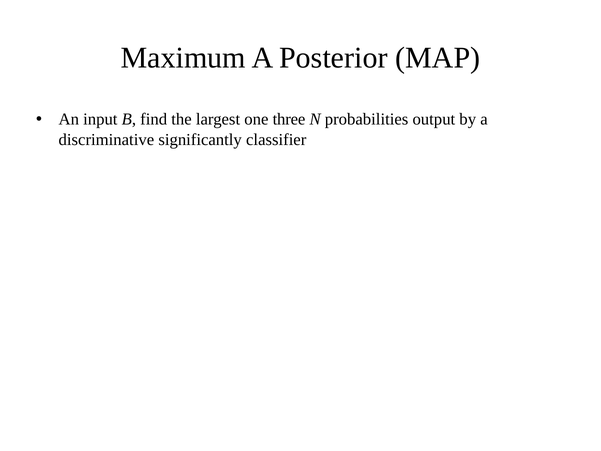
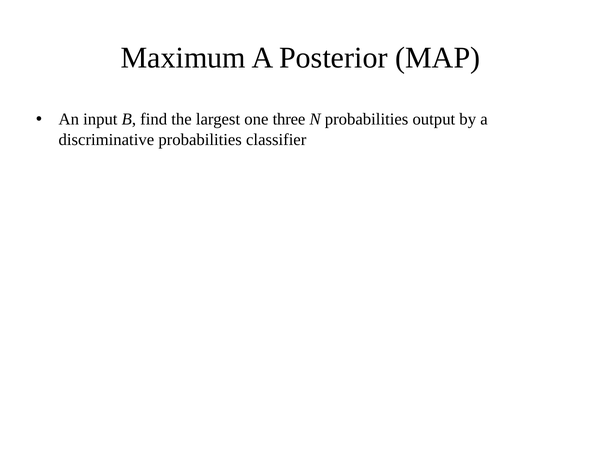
discriminative significantly: significantly -> probabilities
